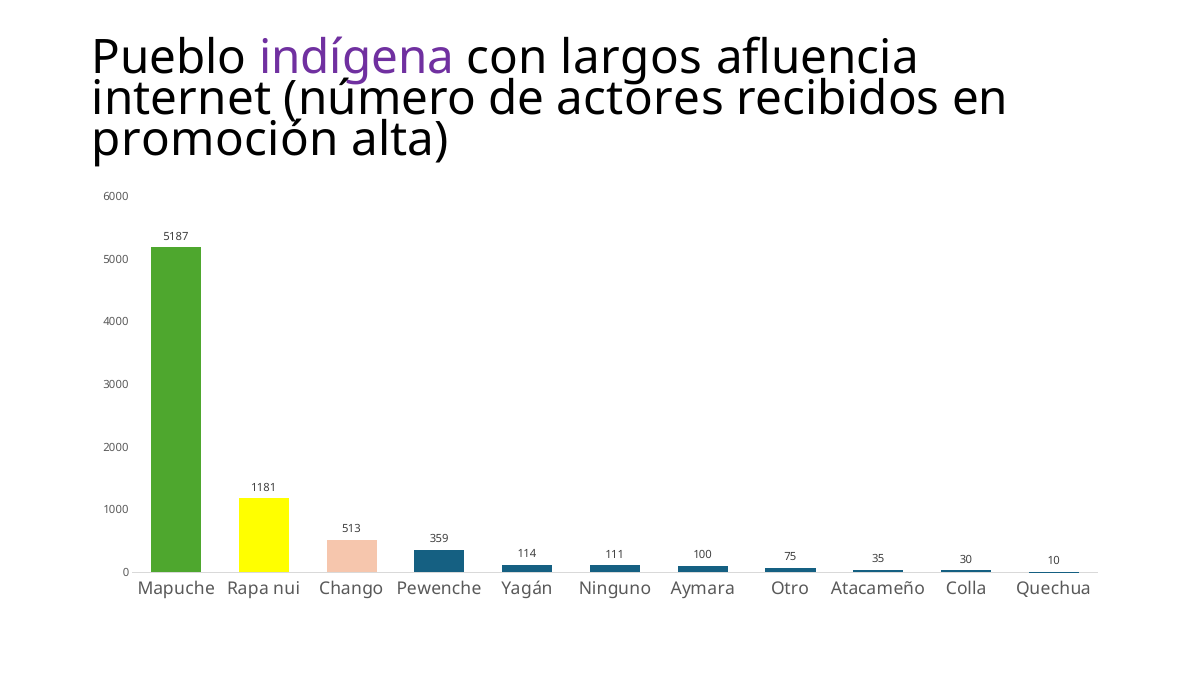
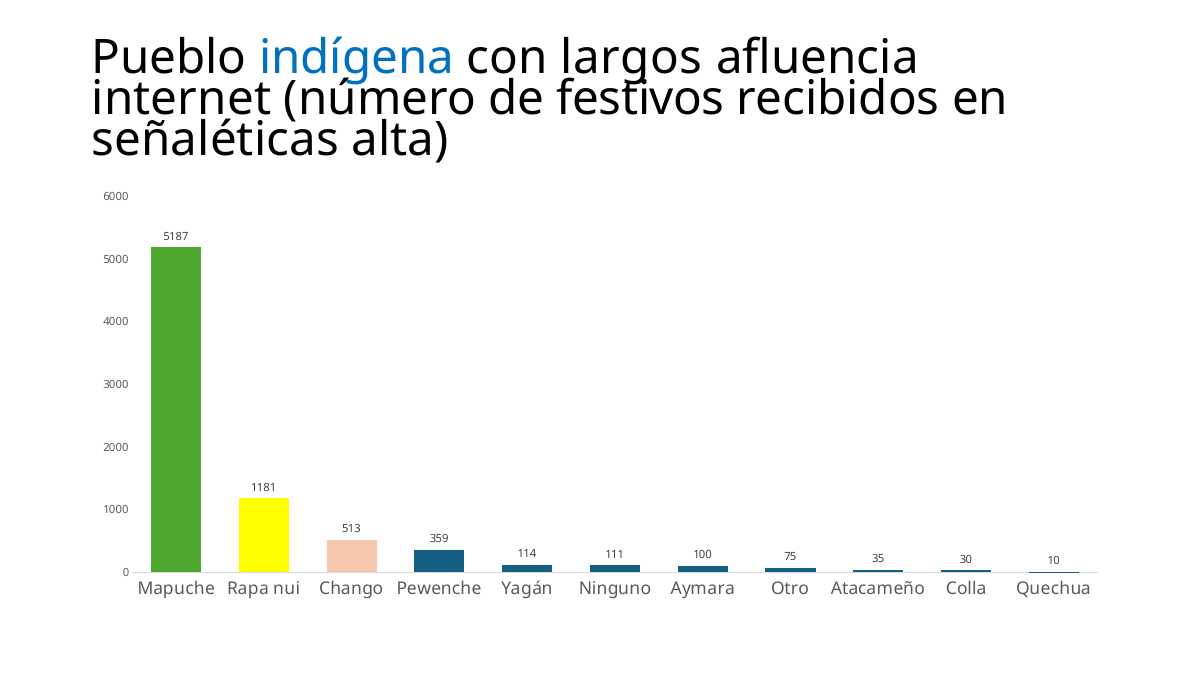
indígena colour: purple -> blue
actores: actores -> festivos
promoción: promoción -> señaléticas
